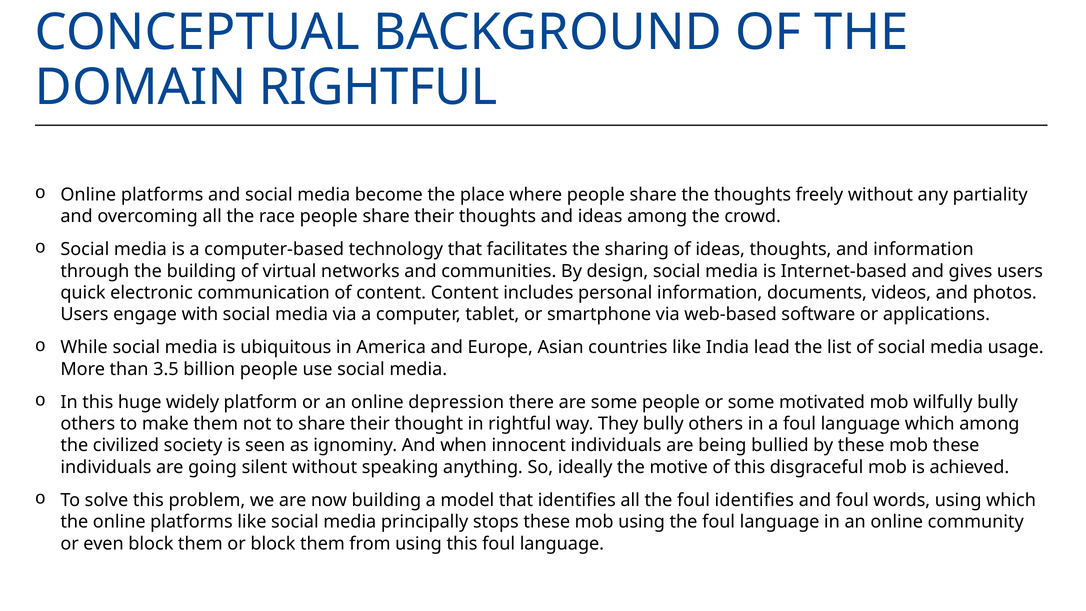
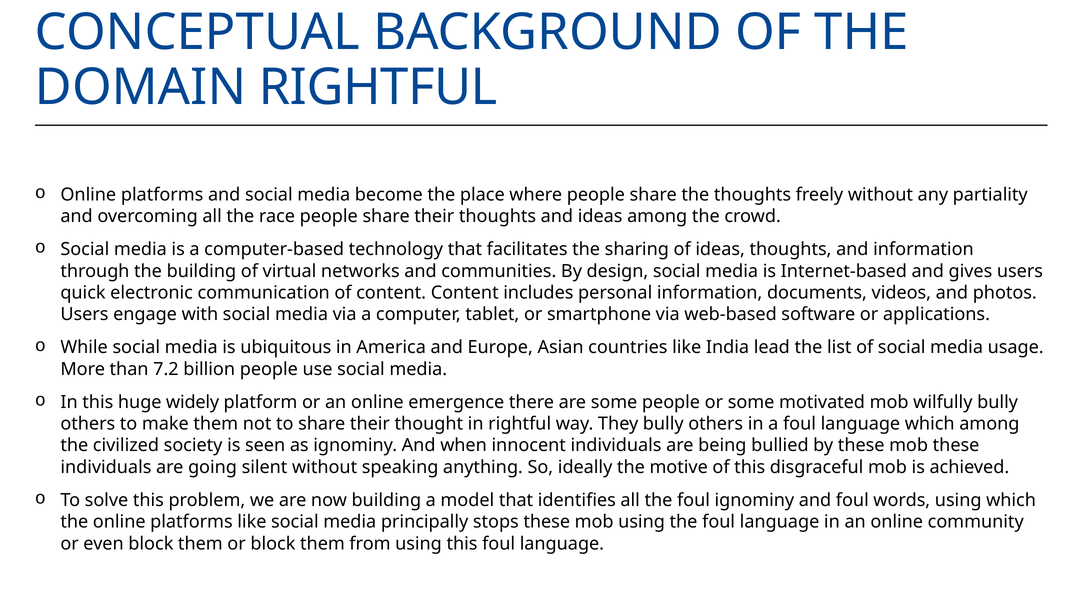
3.5: 3.5 -> 7.2
depression: depression -> emergence
foul identifies: identifies -> ignominy
